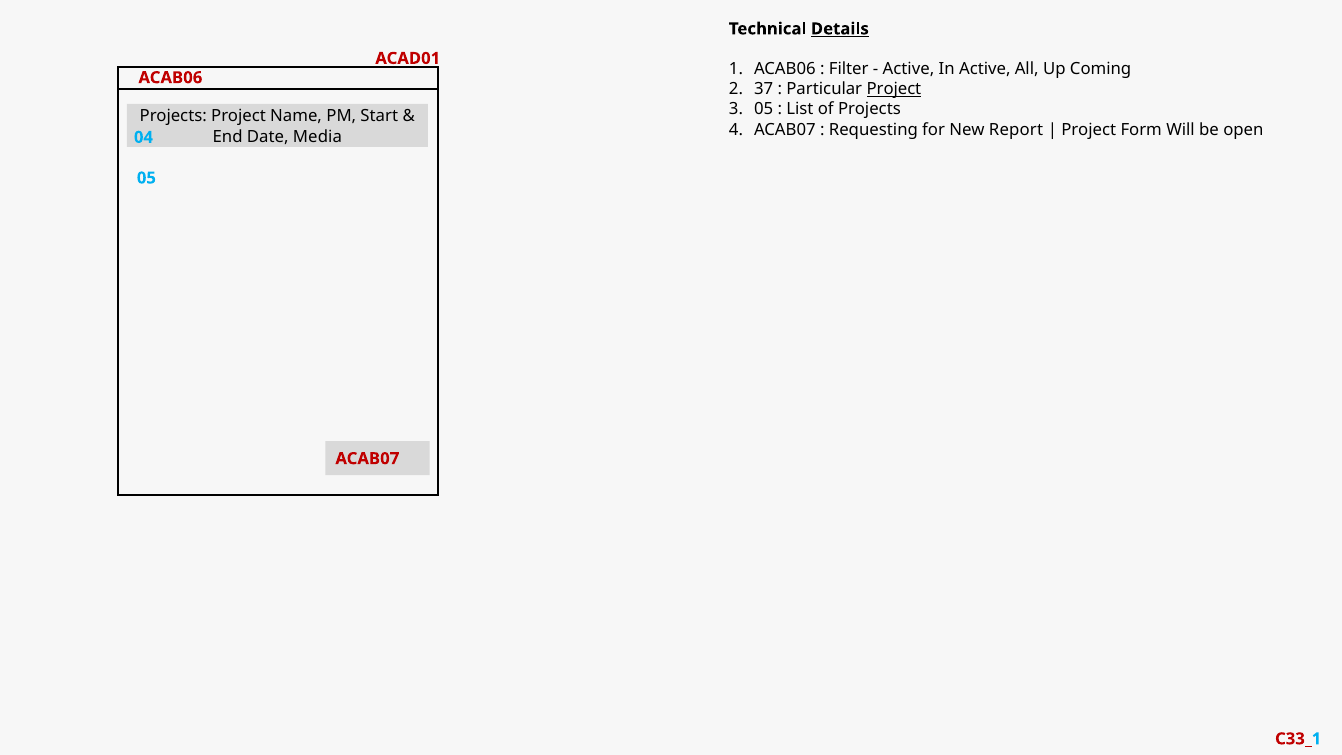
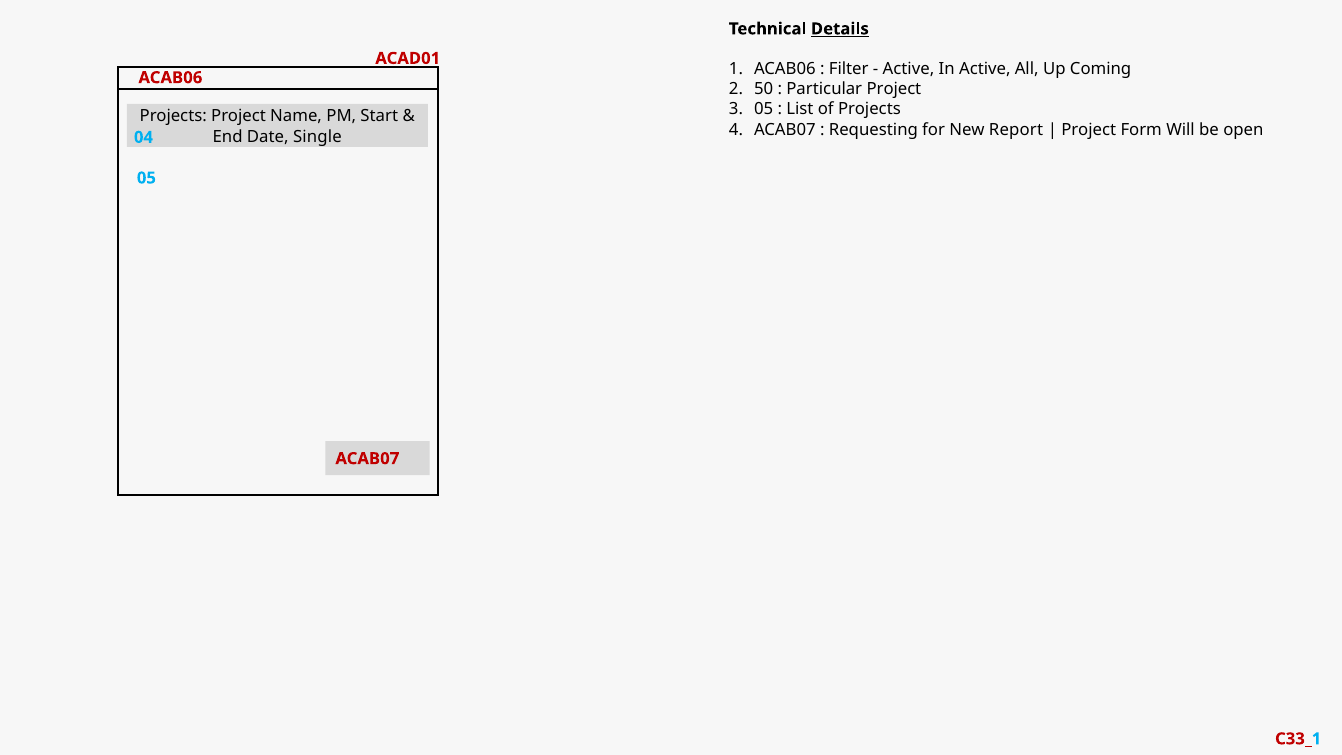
37: 37 -> 50
Project at (894, 89) underline: present -> none
Media: Media -> Single
